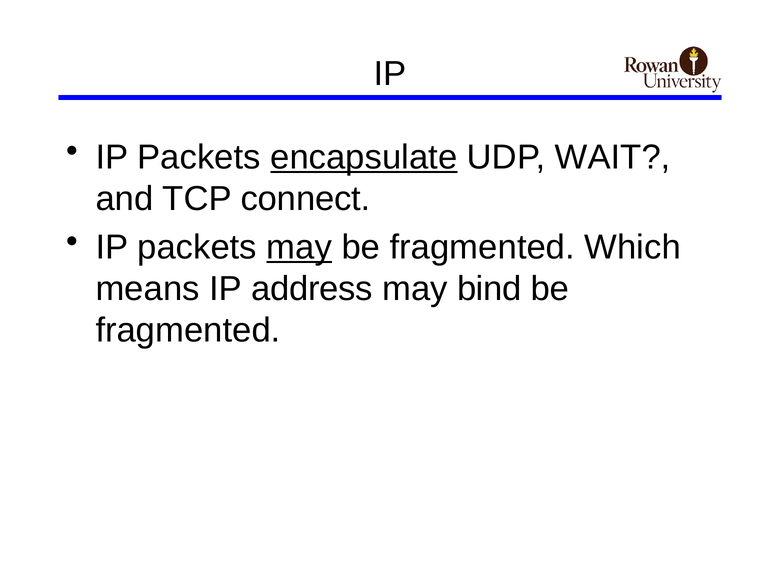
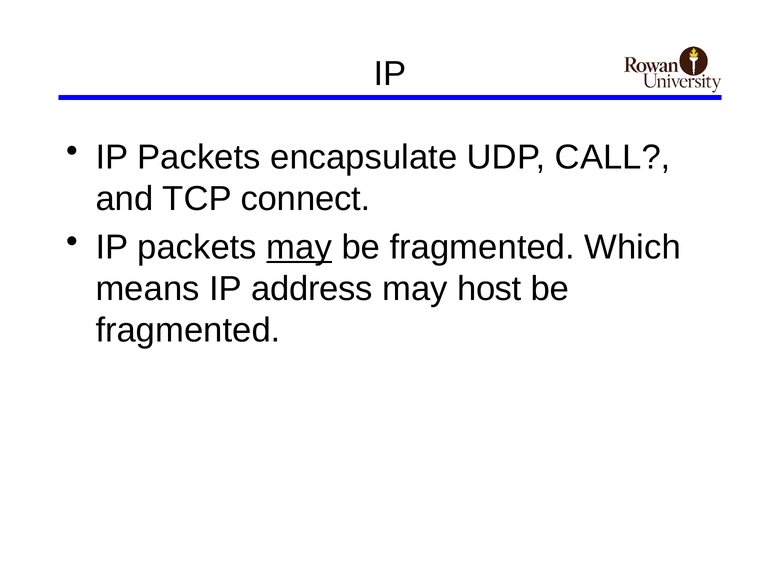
encapsulate underline: present -> none
WAIT: WAIT -> CALL
bind: bind -> host
